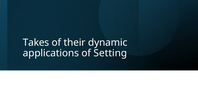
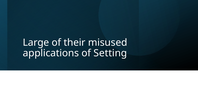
Takes: Takes -> Large
dynamic: dynamic -> misused
